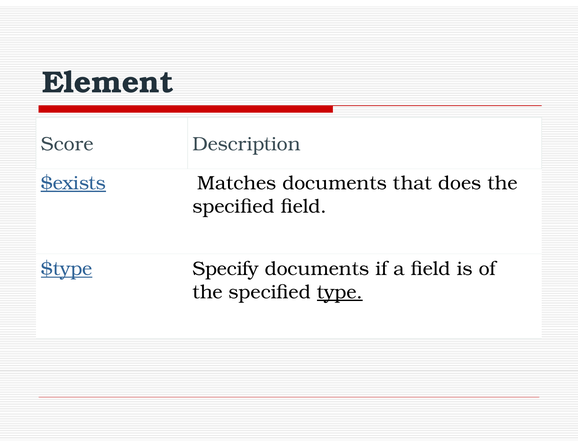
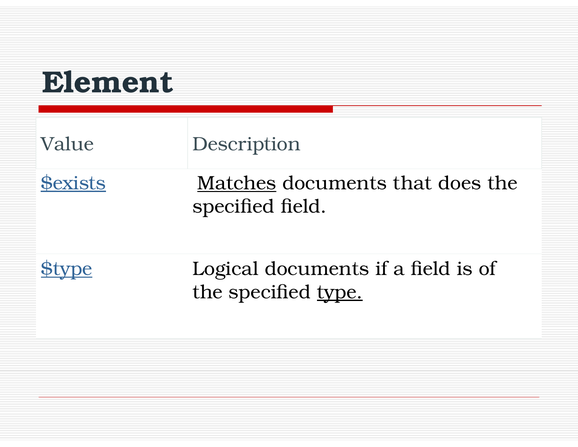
Score: Score -> Value
Matches underline: none -> present
Specify: Specify -> Logical
